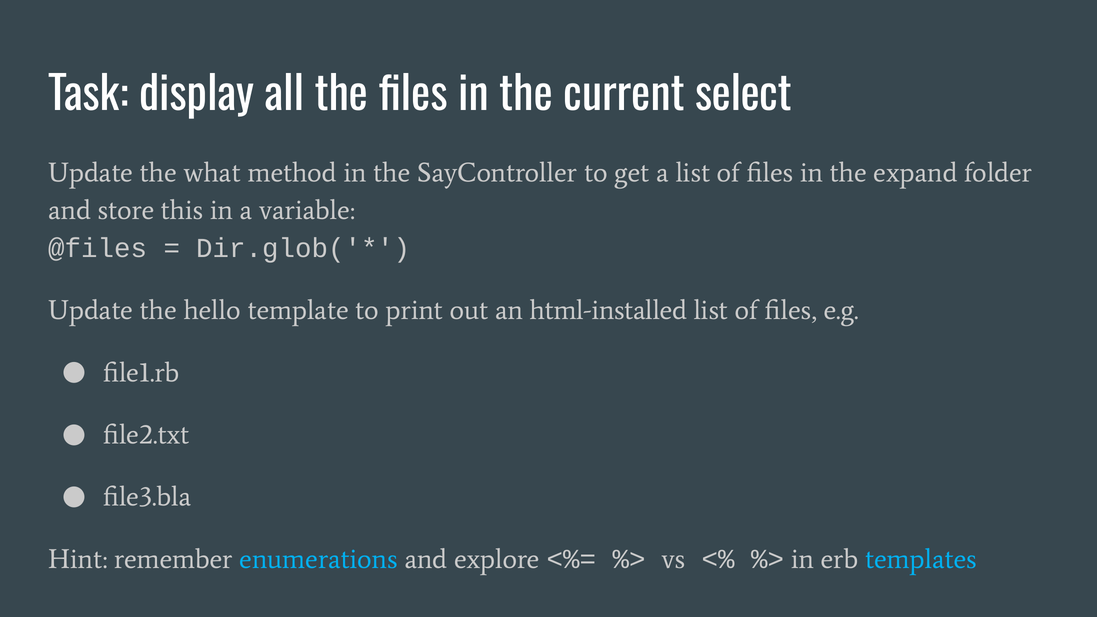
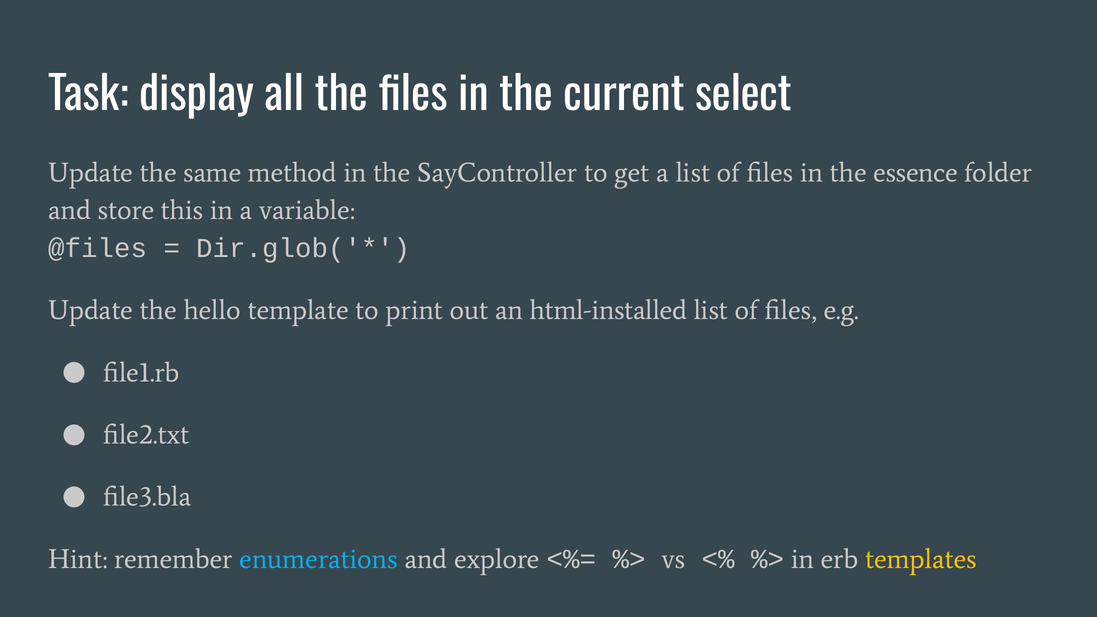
what: what -> same
expand: expand -> essence
templates colour: light blue -> yellow
